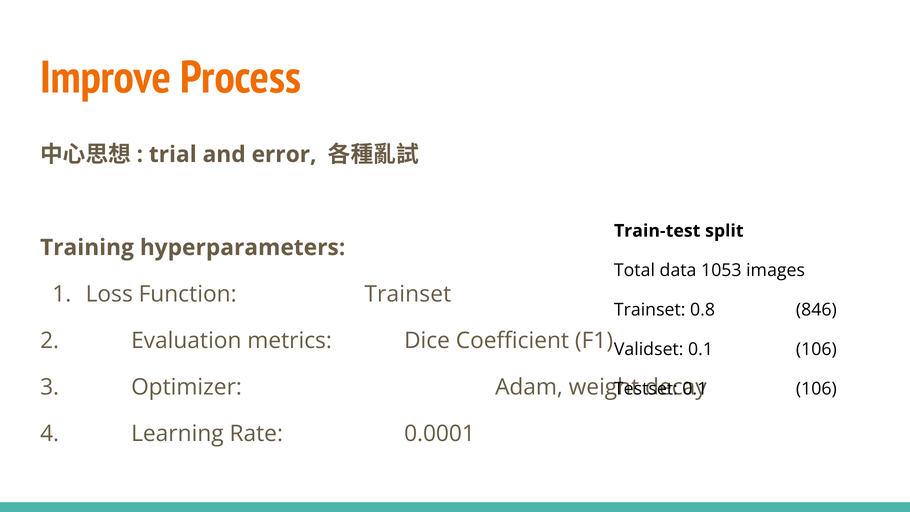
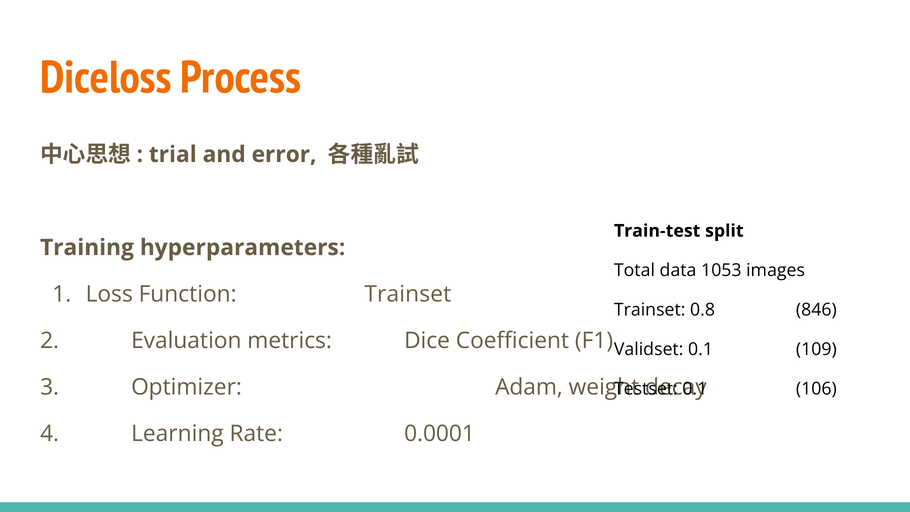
Improve: Improve -> Diceloss
Validset 0.1 106: 106 -> 109
